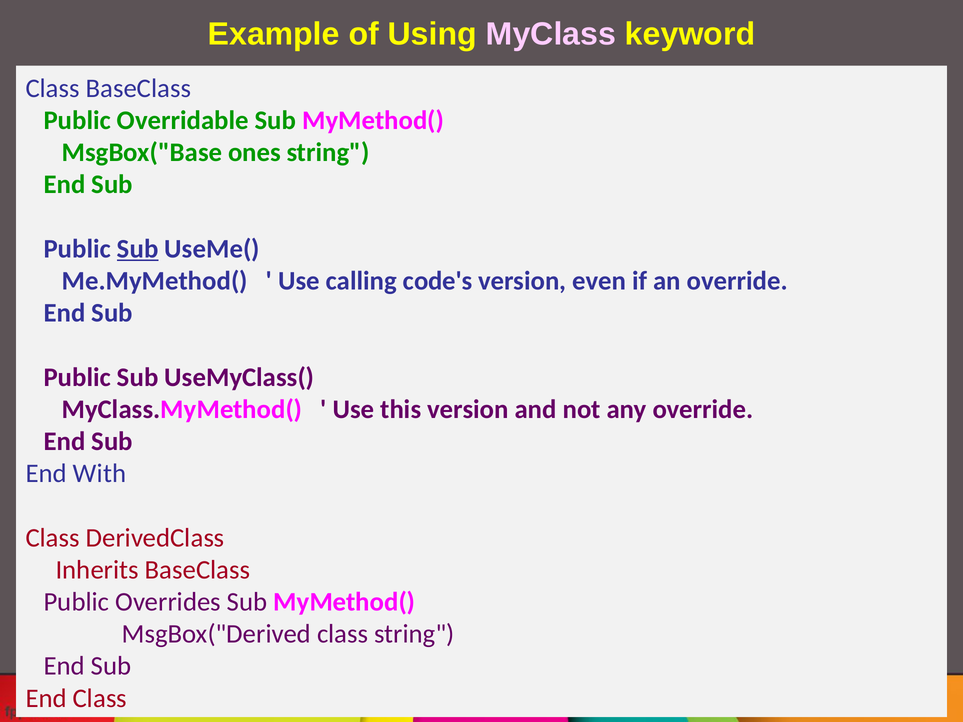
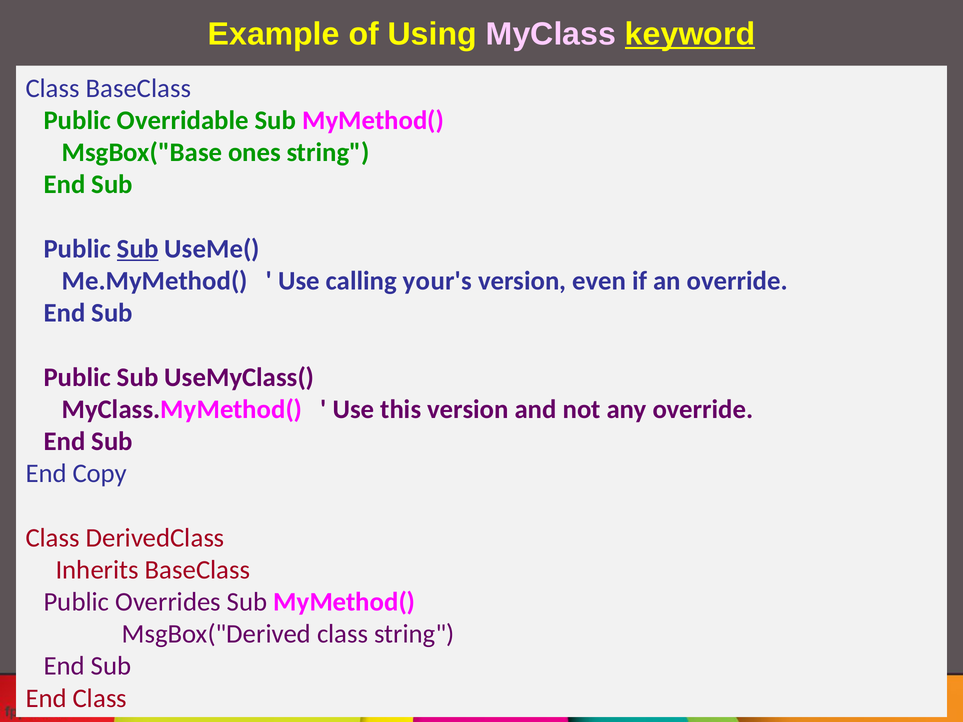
keyword underline: none -> present
code's: code's -> your's
With: With -> Copy
